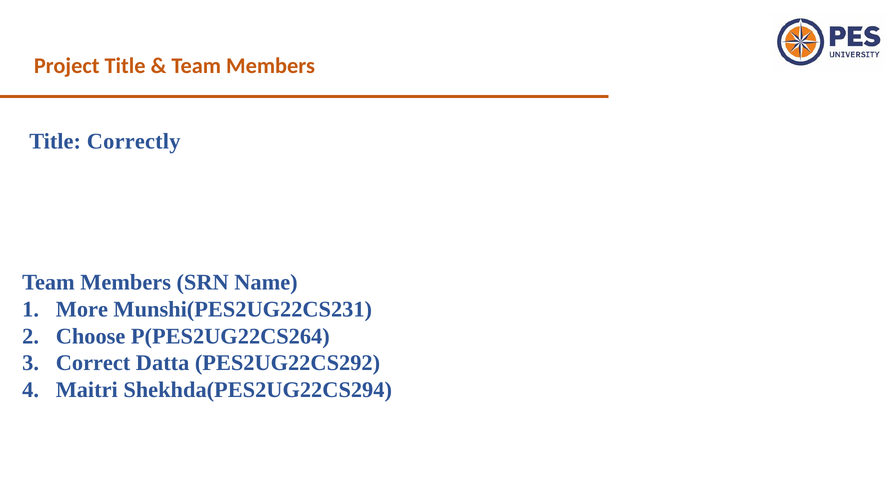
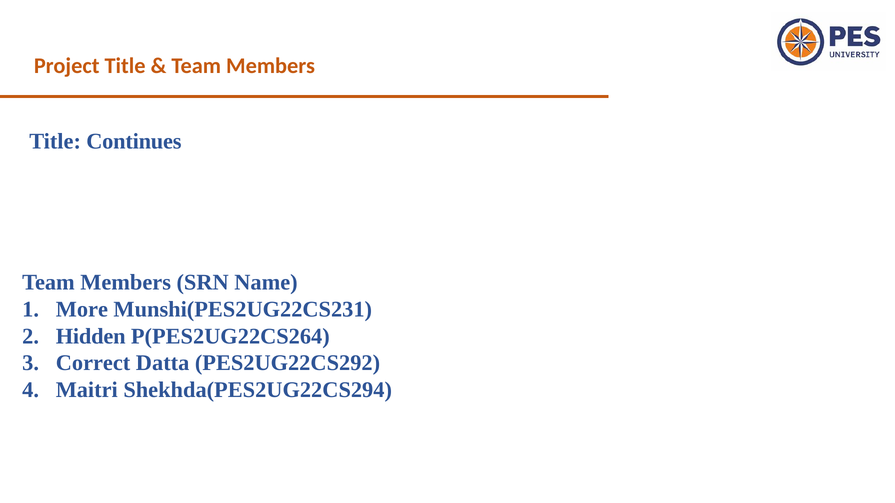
Correctly: Correctly -> Continues
Choose: Choose -> Hidden
